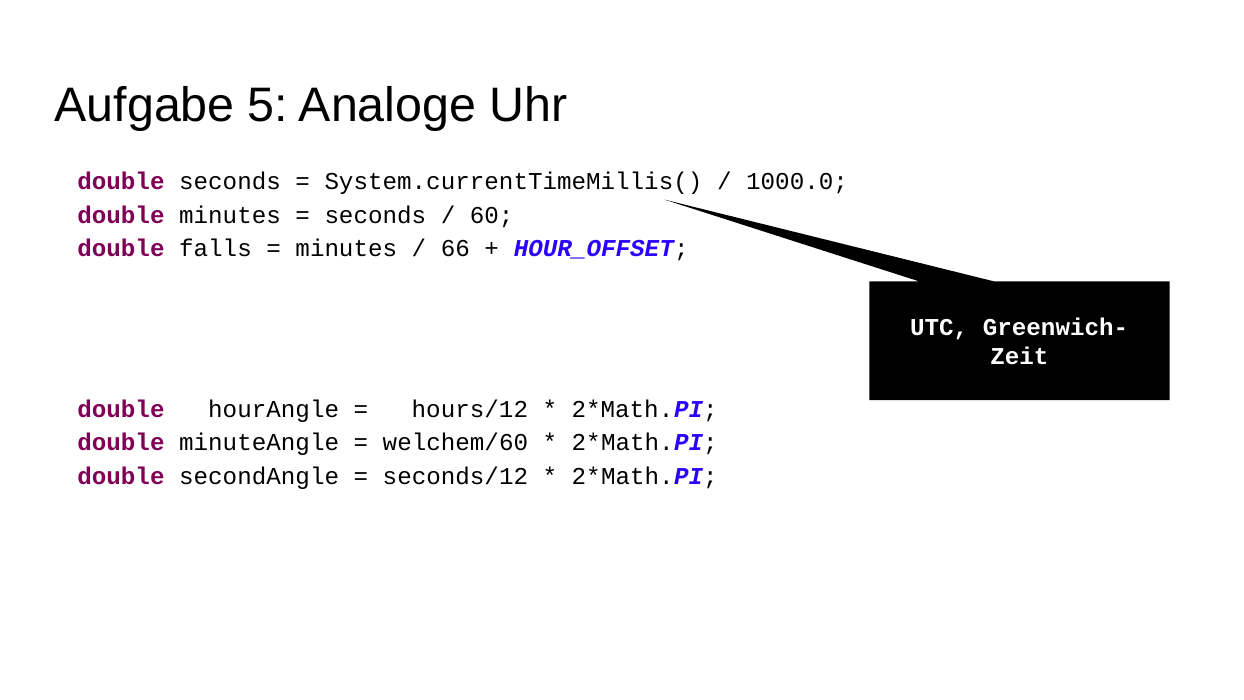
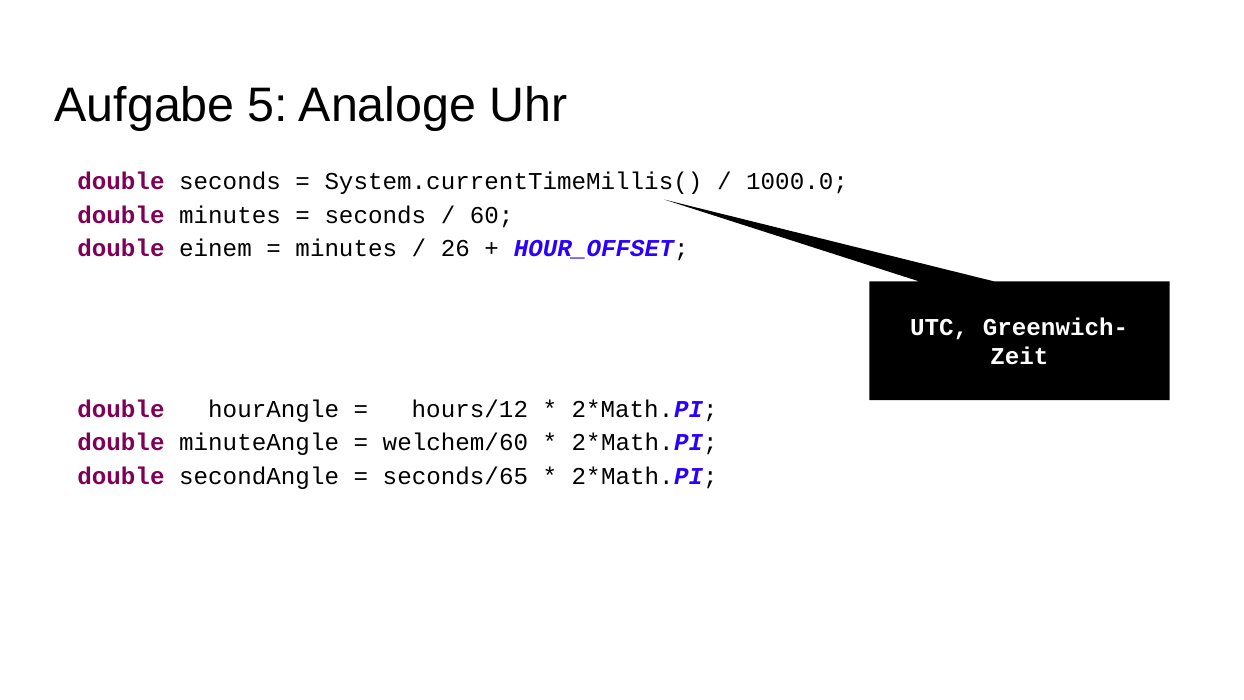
falls: falls -> einem
66: 66 -> 26
seconds/12: seconds/12 -> seconds/65
